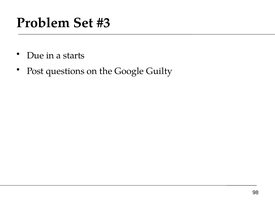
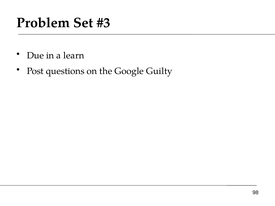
starts: starts -> learn
